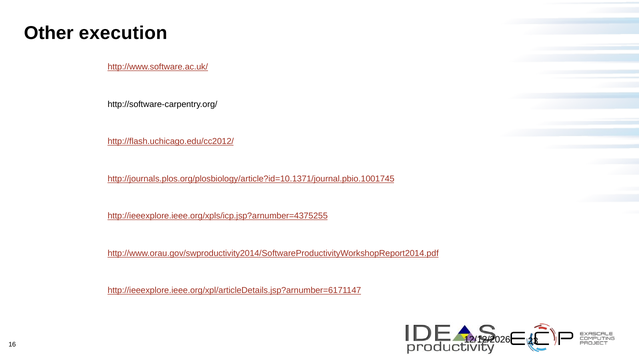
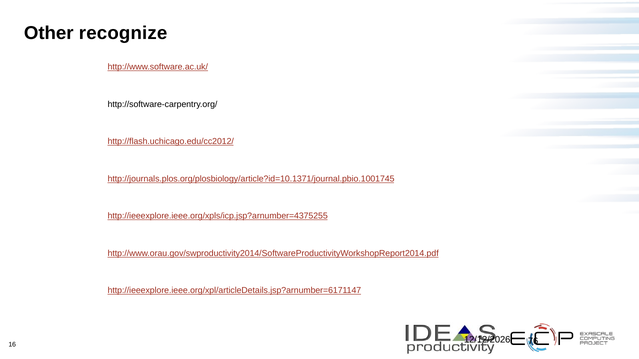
execution: execution -> recognize
23: 23 -> 76
